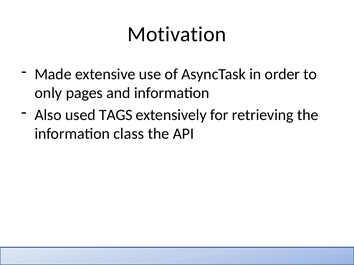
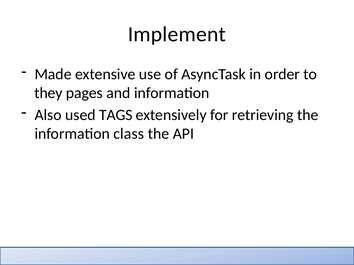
Motivation: Motivation -> Implement
only: only -> they
